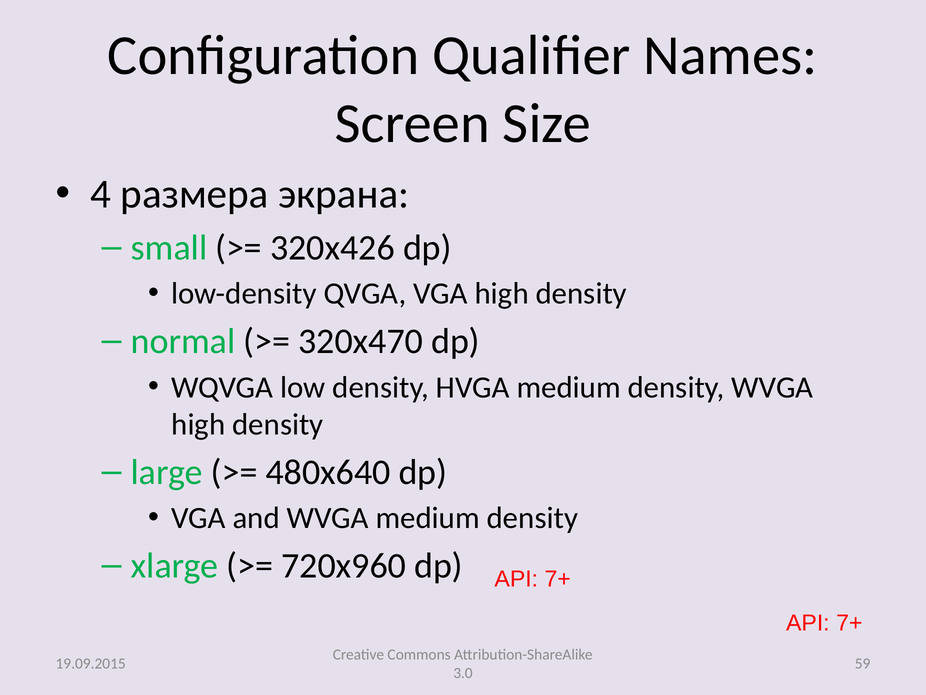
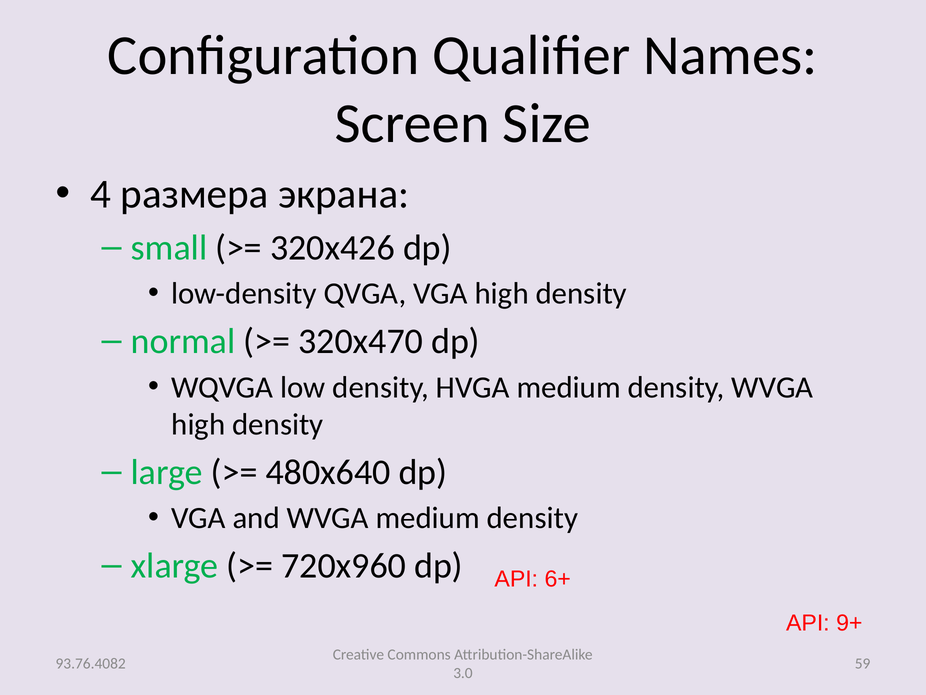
7+ at (558, 579): 7+ -> 6+
7+ at (849, 623): 7+ -> 9+
19.09.2015: 19.09.2015 -> 93.76.4082
